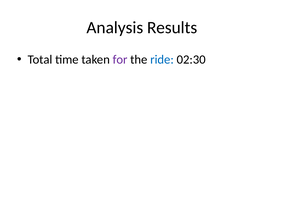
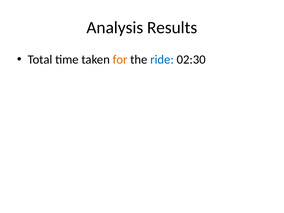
for colour: purple -> orange
